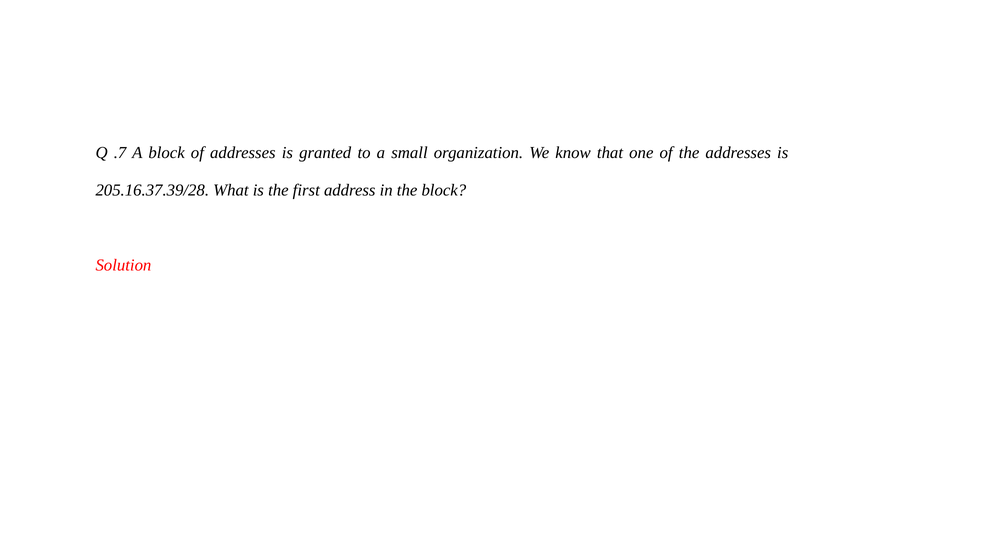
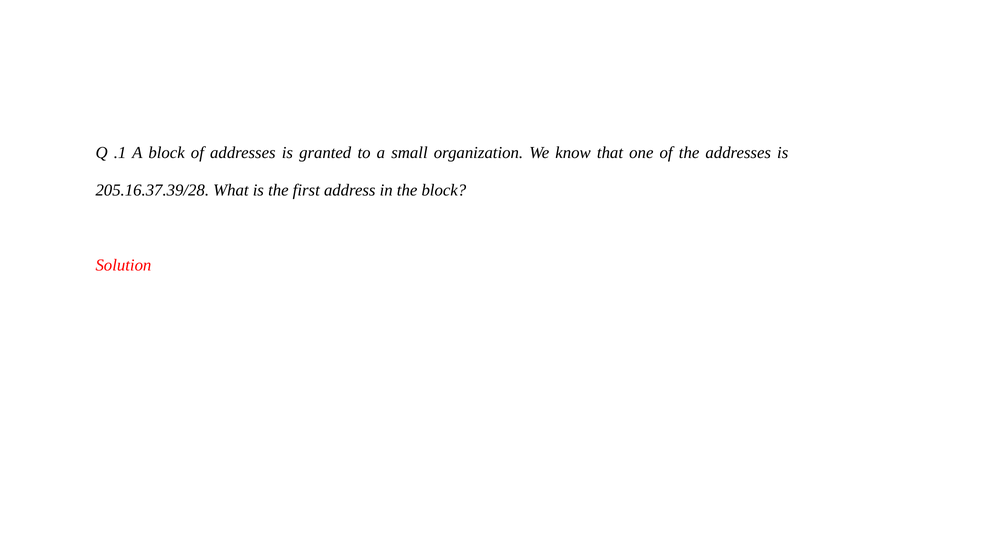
.7: .7 -> .1
